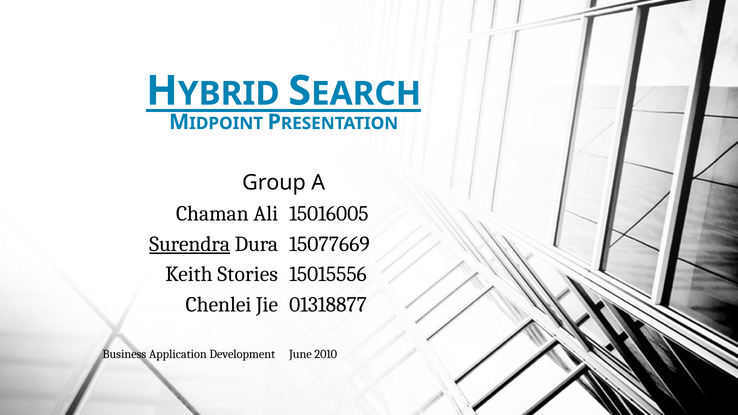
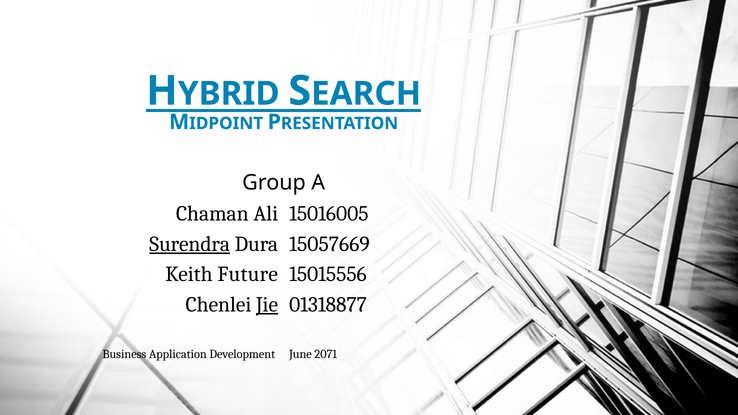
15077669: 15077669 -> 15057669
Stories: Stories -> Future
Jie underline: none -> present
2010: 2010 -> 2071
